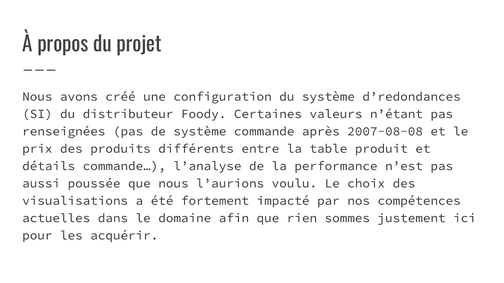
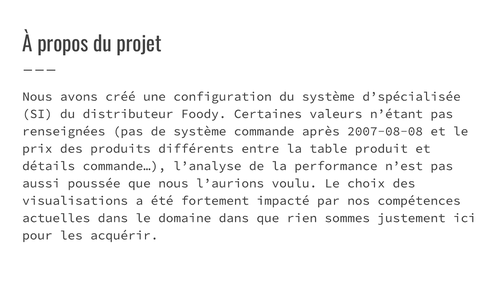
d’redondances: d’redondances -> d’spécialisée
domaine afin: afin -> dans
